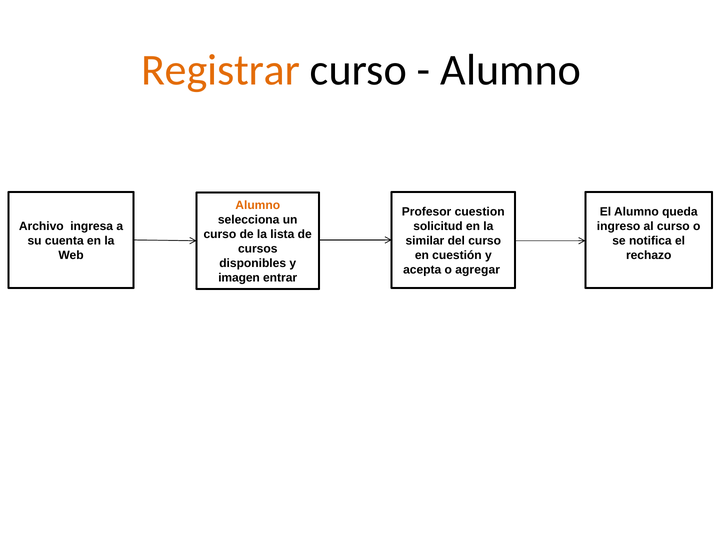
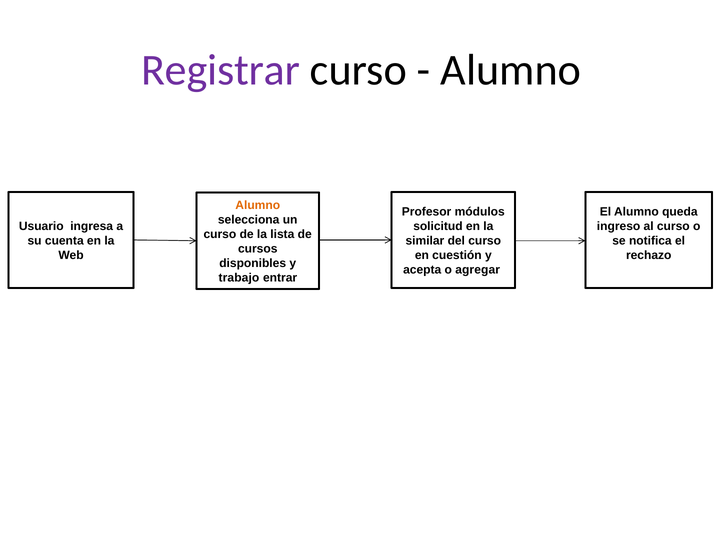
Registrar colour: orange -> purple
cuestion: cuestion -> módulos
Archivo: Archivo -> Usuario
imagen: imagen -> trabajo
